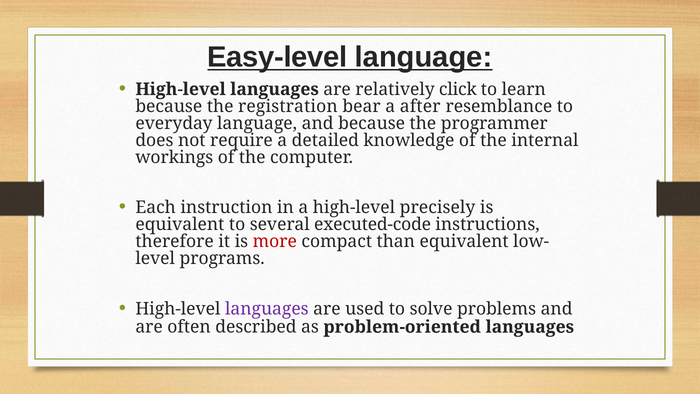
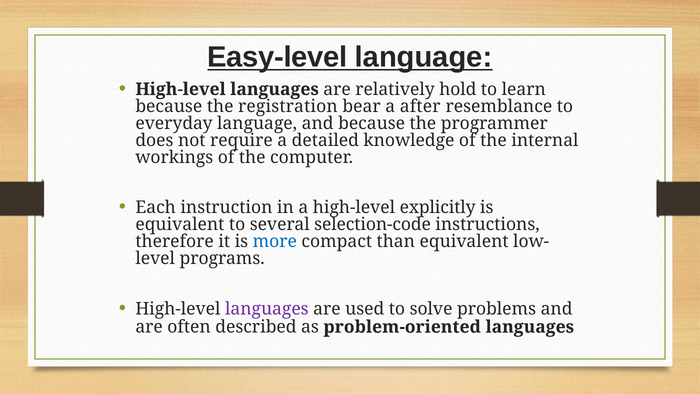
click: click -> hold
precisely: precisely -> explicitly
executed-code: executed-code -> selection-code
more colour: red -> blue
